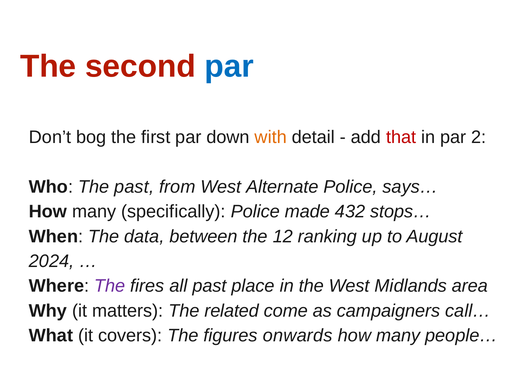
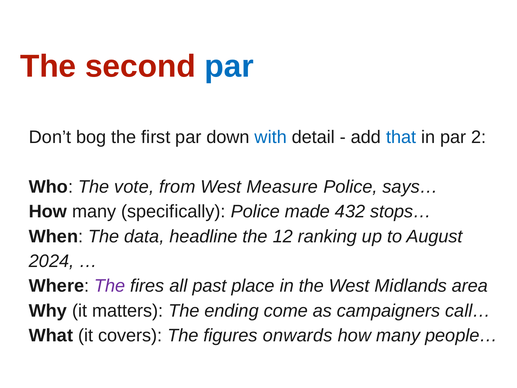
with colour: orange -> blue
that colour: red -> blue
The past: past -> vote
Alternate: Alternate -> Measure
between: between -> headline
related: related -> ending
